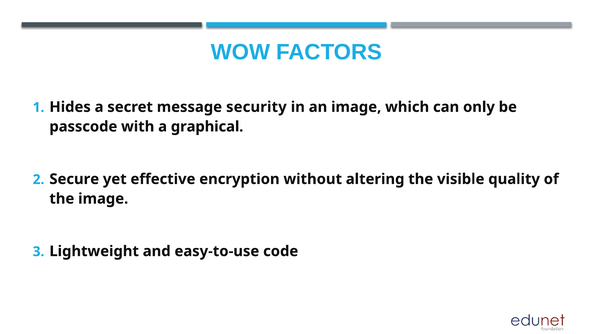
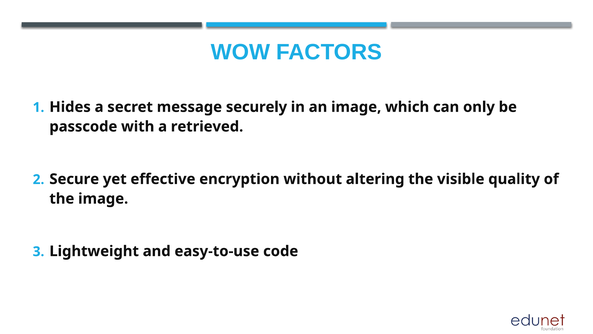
security: security -> securely
graphical: graphical -> retrieved
